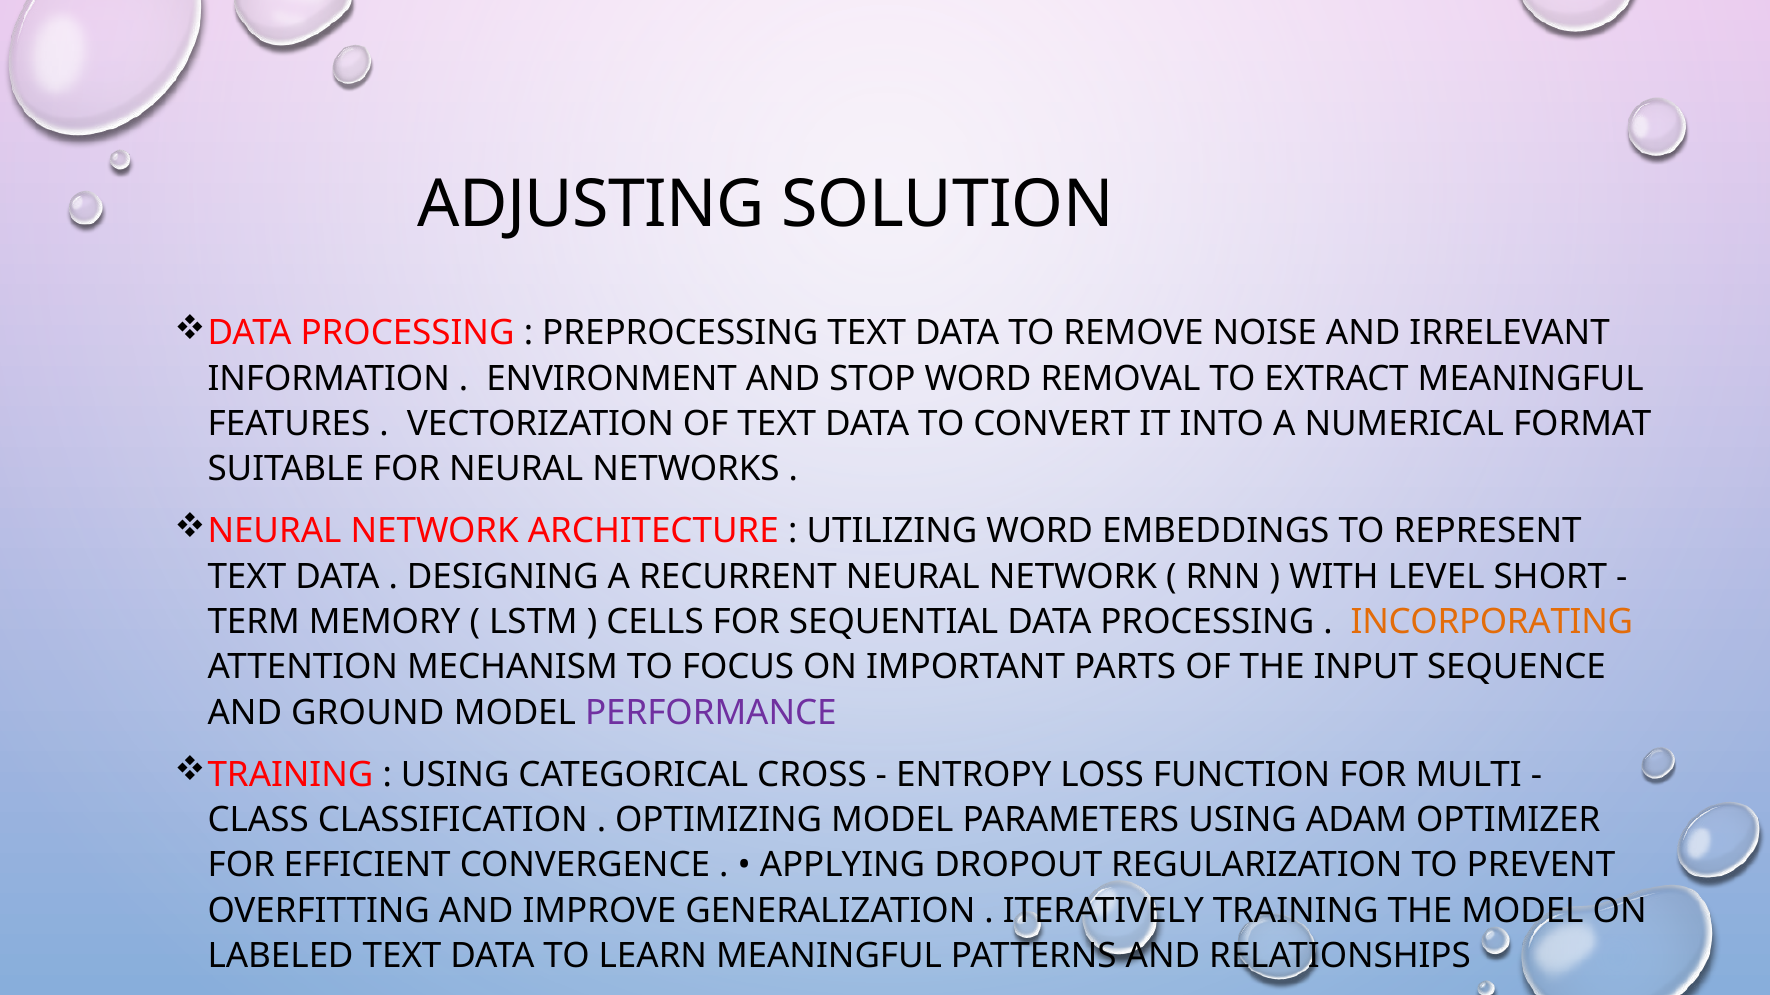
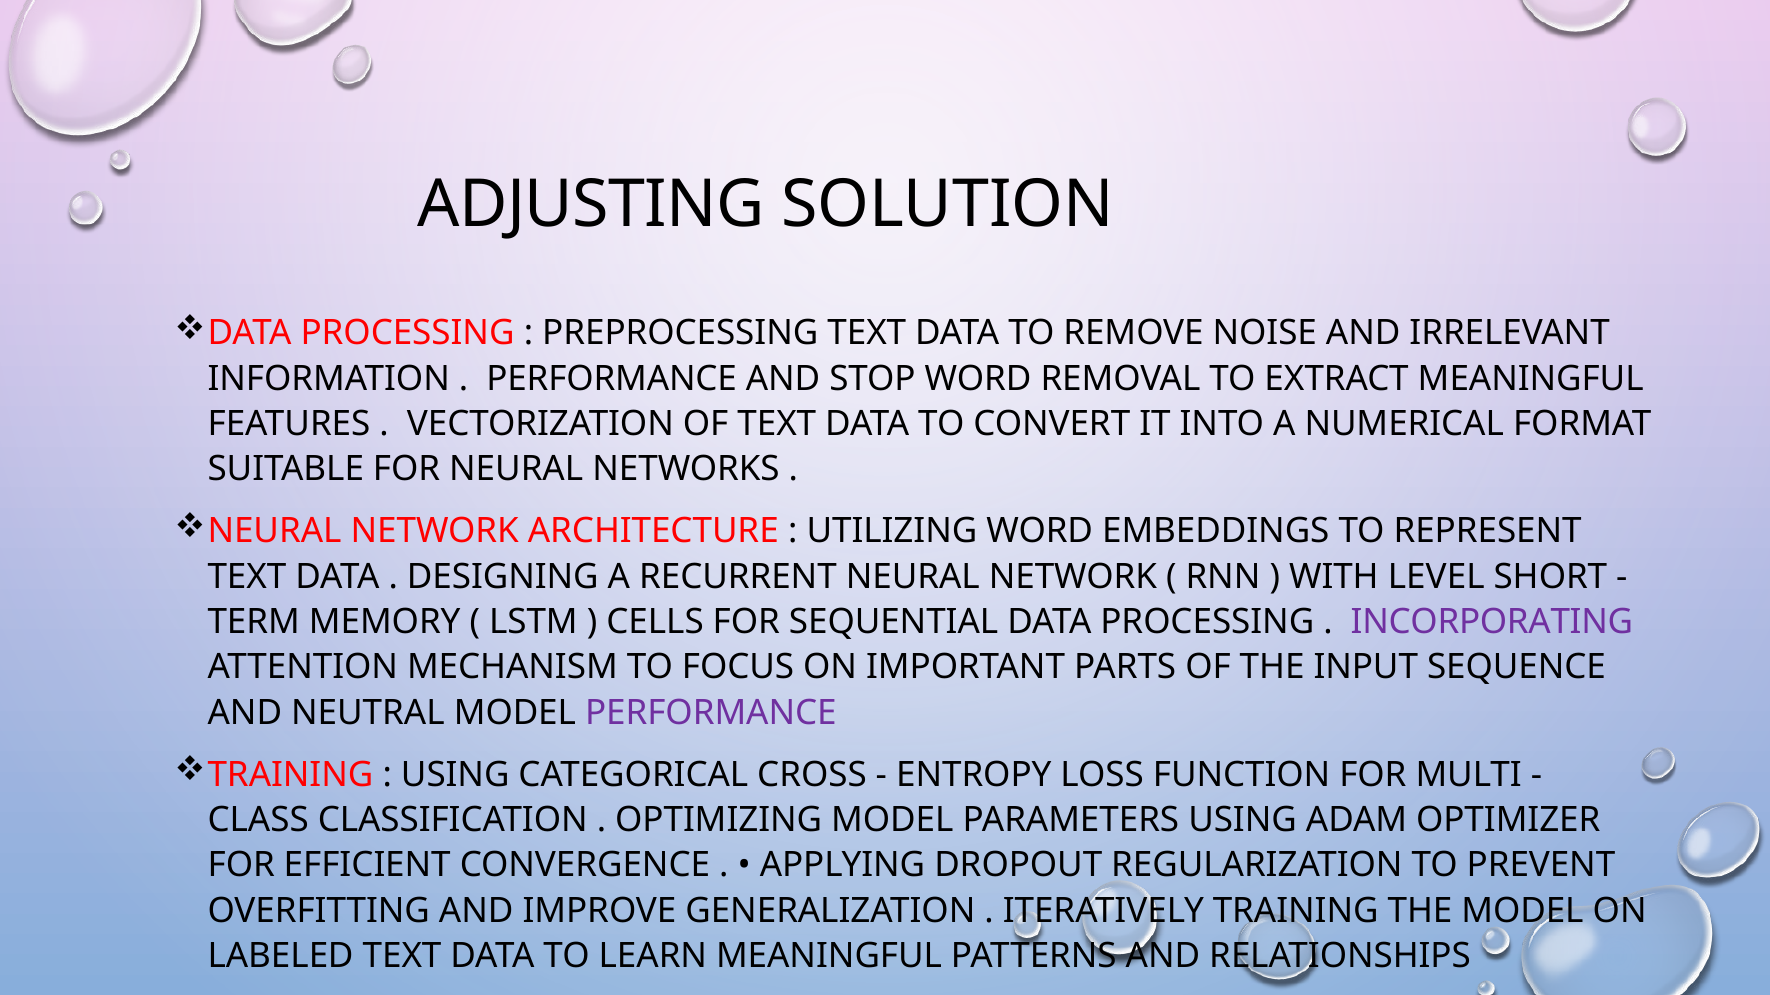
ENVIRONMENT at (612, 379): ENVIRONMENT -> PERFORMANCE
INCORPORATING colour: orange -> purple
GROUND: GROUND -> NEUTRAL
